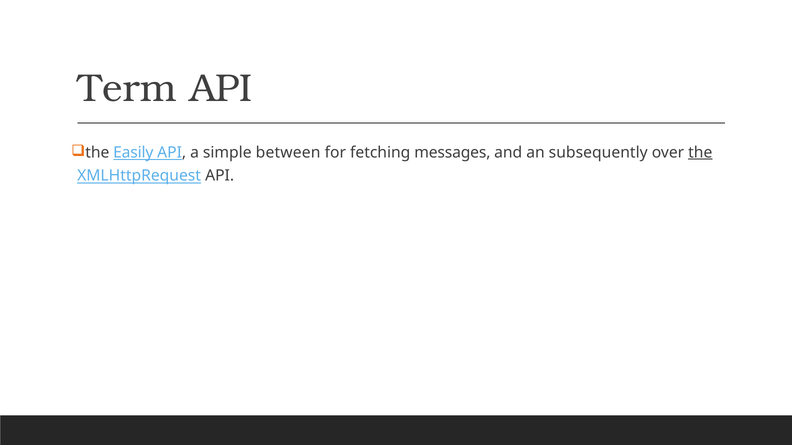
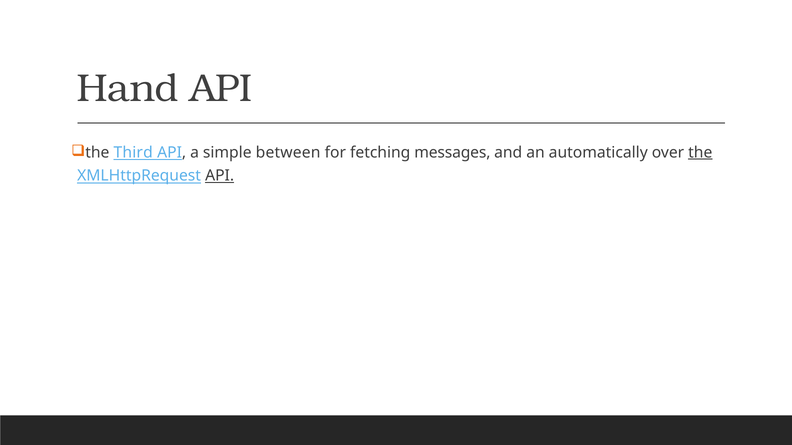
Term: Term -> Hand
Easily: Easily -> Third
subsequently: subsequently -> automatically
API at (220, 176) underline: none -> present
